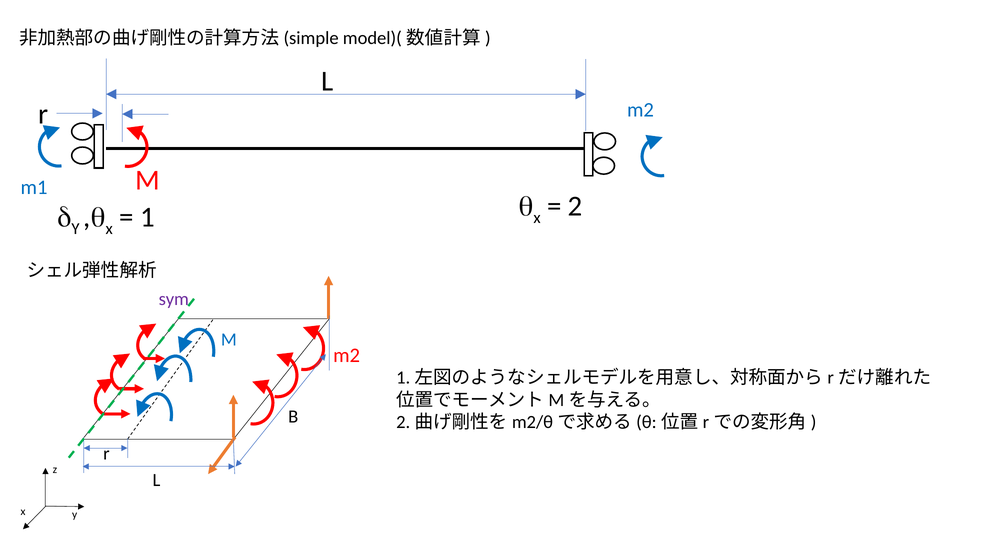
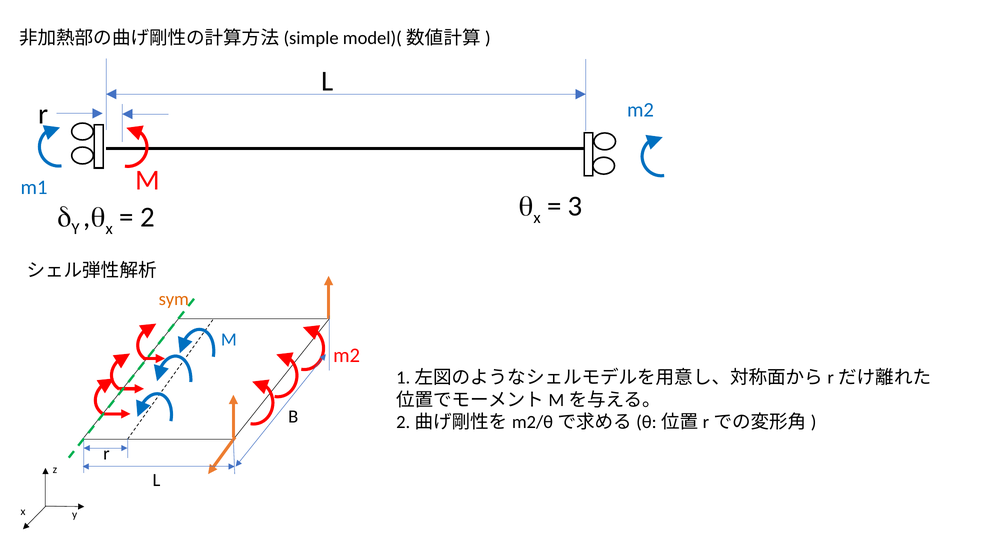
2: 2 -> 3
1: 1 -> 2
sym colour: purple -> orange
